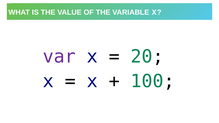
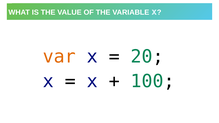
var colour: purple -> orange
